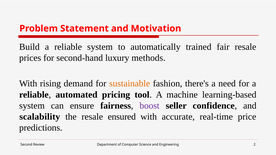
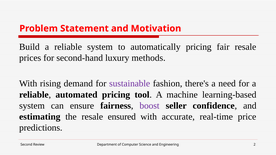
automatically trained: trained -> pricing
sustainable colour: orange -> purple
scalability: scalability -> estimating
